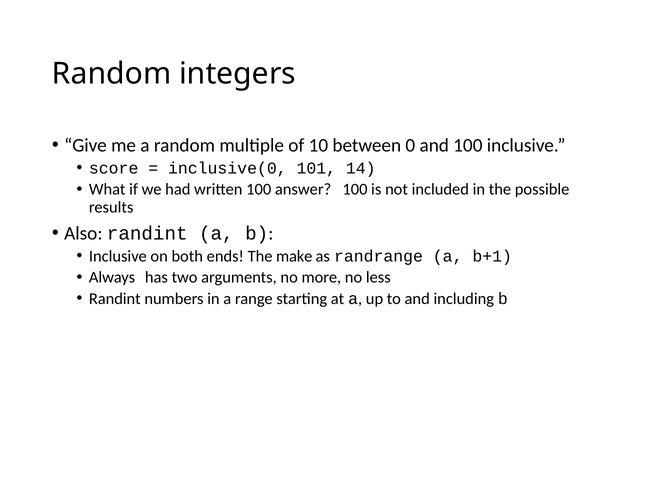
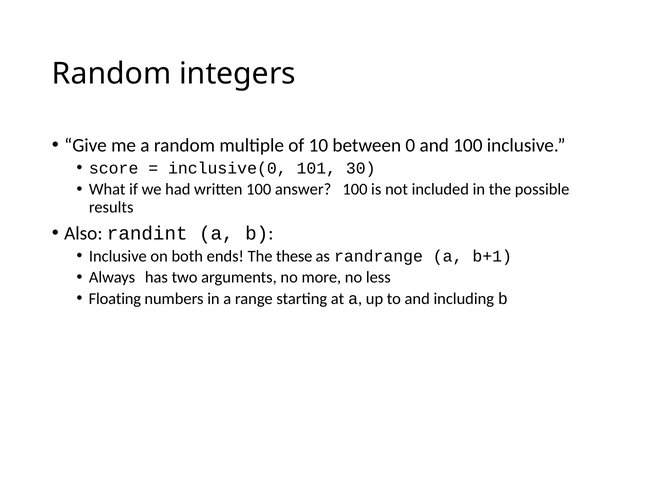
14: 14 -> 30
make: make -> these
Randint at (115, 298): Randint -> Floating
